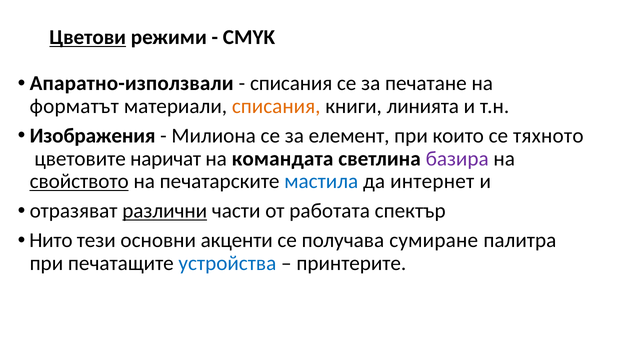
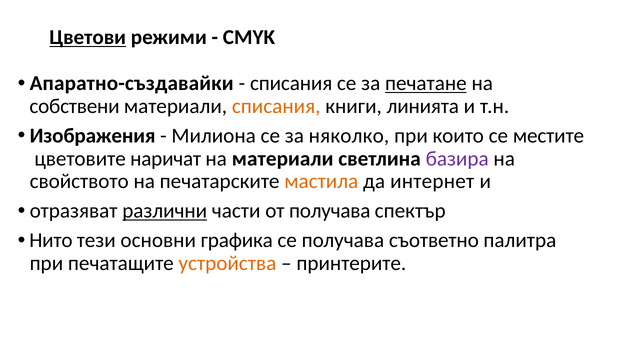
Апаратно-използвали: Апаратно-използвали -> Апаратно-създавайки
печатане underline: none -> present
форматът: форматът -> собствени
елемент: елемент -> няколко
тяхното: тяхното -> местите
на командата: командата -> материали
свойството underline: present -> none
мастила colour: blue -> orange
от работата: работата -> получава
акценти: акценти -> графика
сумиране: сумиране -> съответно
устройства colour: blue -> orange
